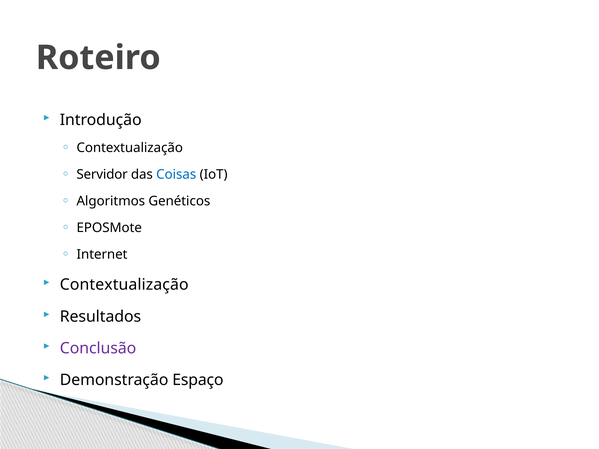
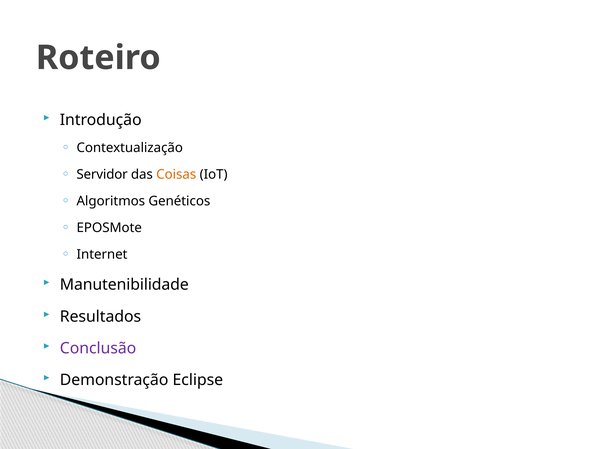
Coisas colour: blue -> orange
Contextualização at (124, 285): Contextualização -> Manutenibilidade
Espaço: Espaço -> Eclipse
